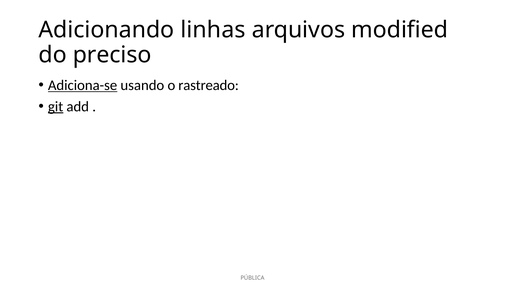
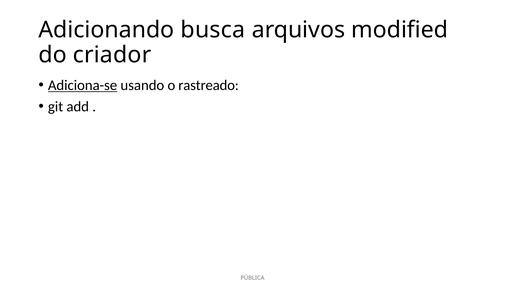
linhas: linhas -> busca
preciso: preciso -> criador
git underline: present -> none
